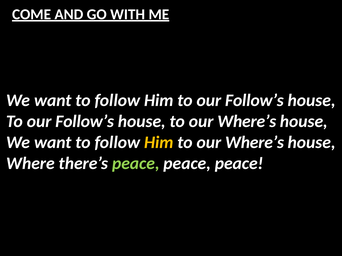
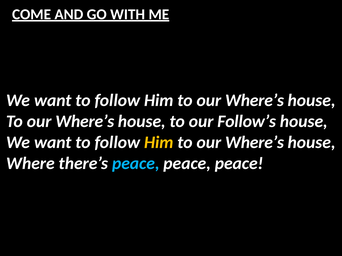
Follow’s at (255, 101): Follow’s -> Where’s
Follow’s at (85, 122): Follow’s -> Where’s
house to our Where’s: Where’s -> Follow’s
peace at (136, 164) colour: light green -> light blue
